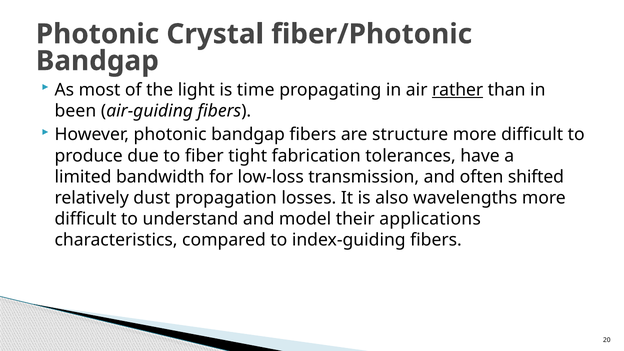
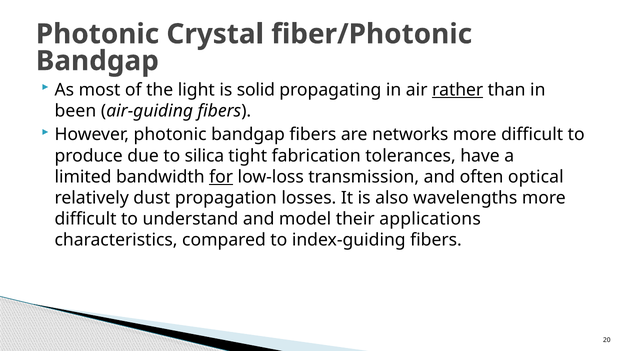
time: time -> solid
structure: structure -> networks
fiber: fiber -> silica
for underline: none -> present
shifted: shifted -> optical
